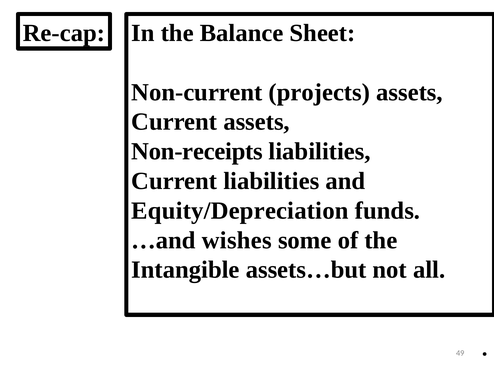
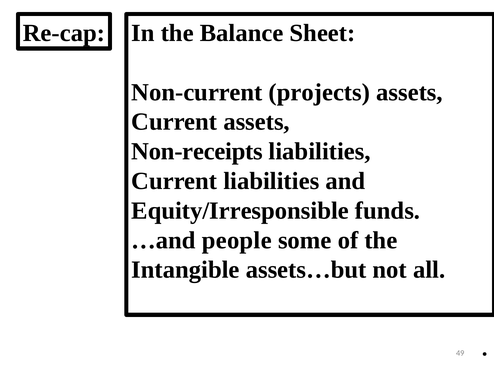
Equity/Depreciation: Equity/Depreciation -> Equity/Irresponsible
wishes: wishes -> people
